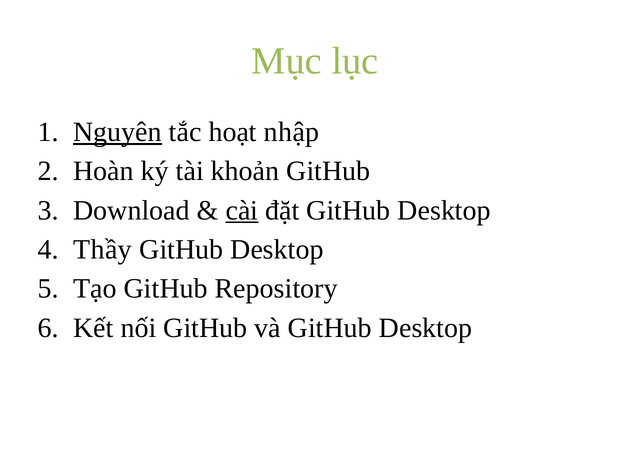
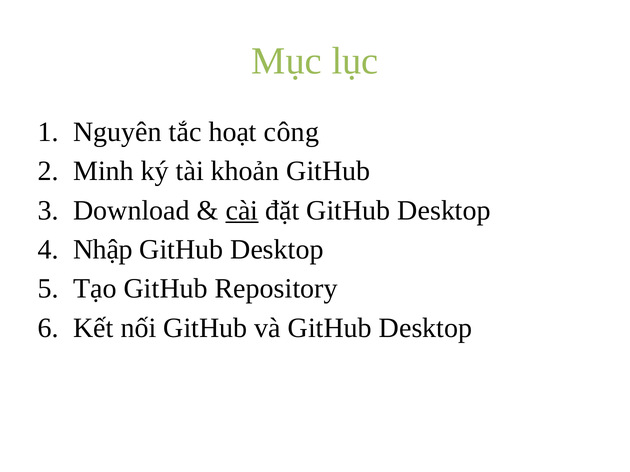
Nguyên underline: present -> none
nhập: nhập -> công
Hoàn: Hoàn -> Minh
Thầy: Thầy -> Nhập
